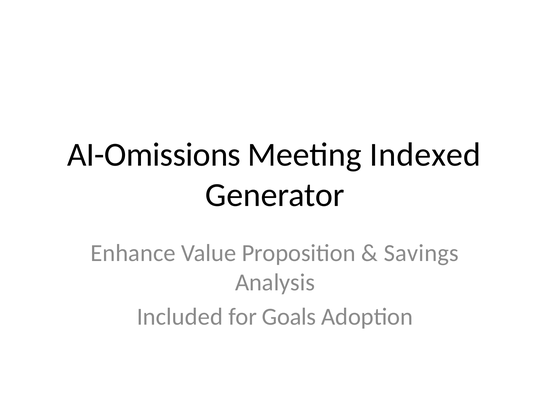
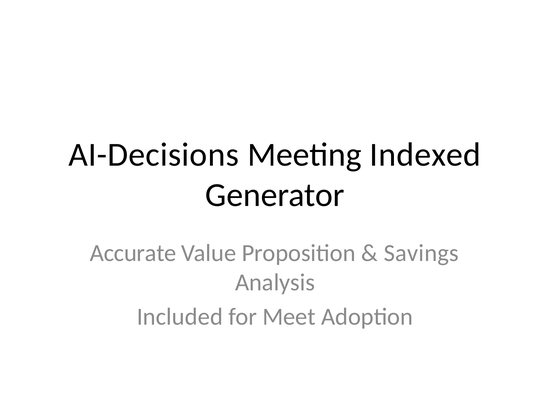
AI-Omissions: AI-Omissions -> AI-Decisions
Enhance: Enhance -> Accurate
Goals: Goals -> Meet
